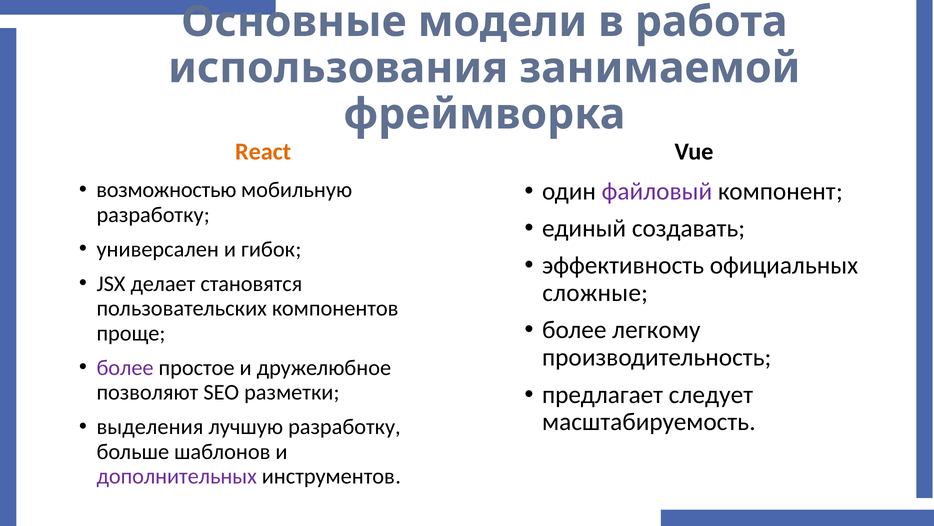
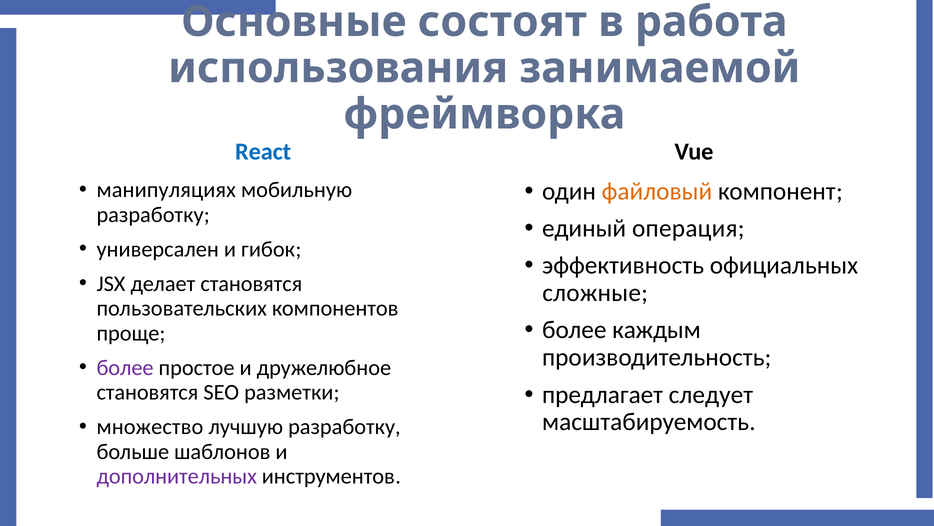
модели: модели -> состоят
React colour: orange -> blue
файловый colour: purple -> orange
возможностью: возможностью -> манипуляциях
создавать: создавать -> операция
легкому: легкому -> каждым
позволяют at (147, 392): позволяют -> становятся
выделения: выделения -> множество
